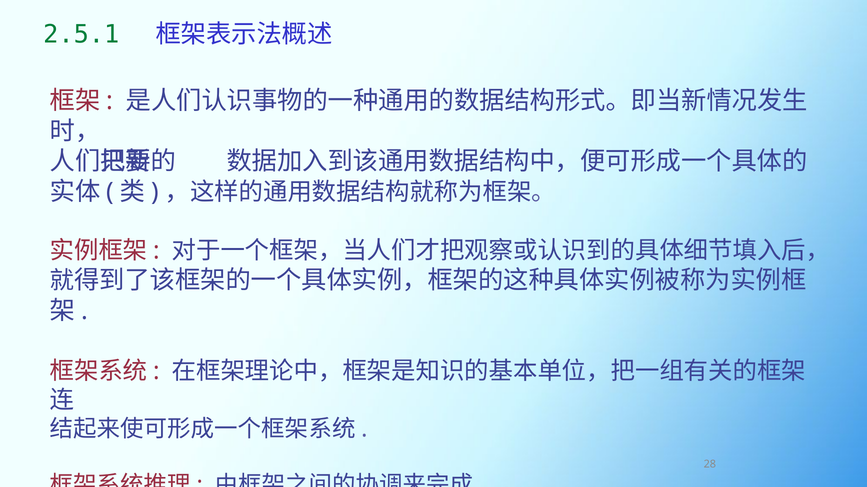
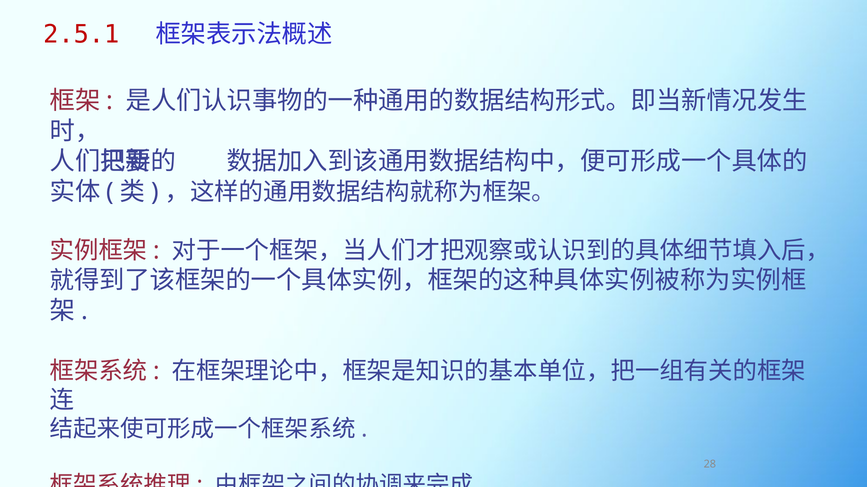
2.5.1 colour: green -> red
